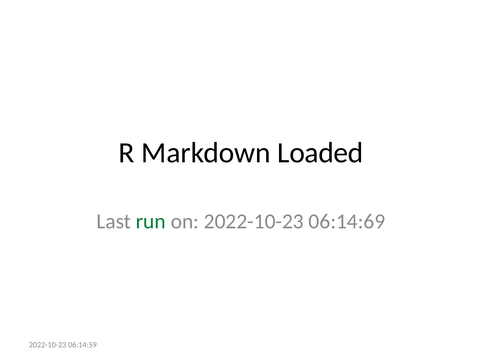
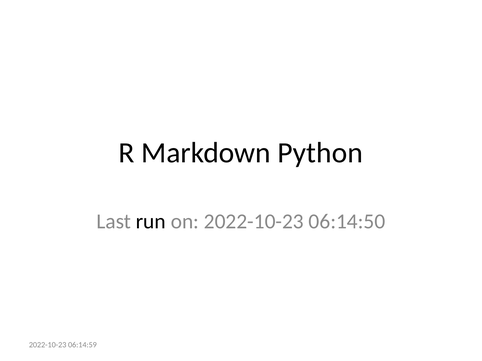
Loaded: Loaded -> Python
run colour: green -> black
06:14:69: 06:14:69 -> 06:14:50
